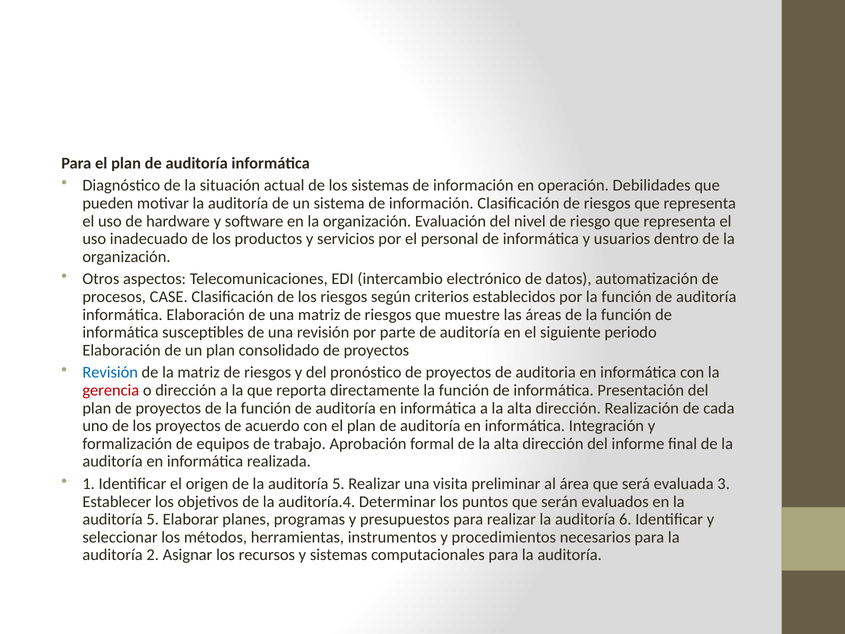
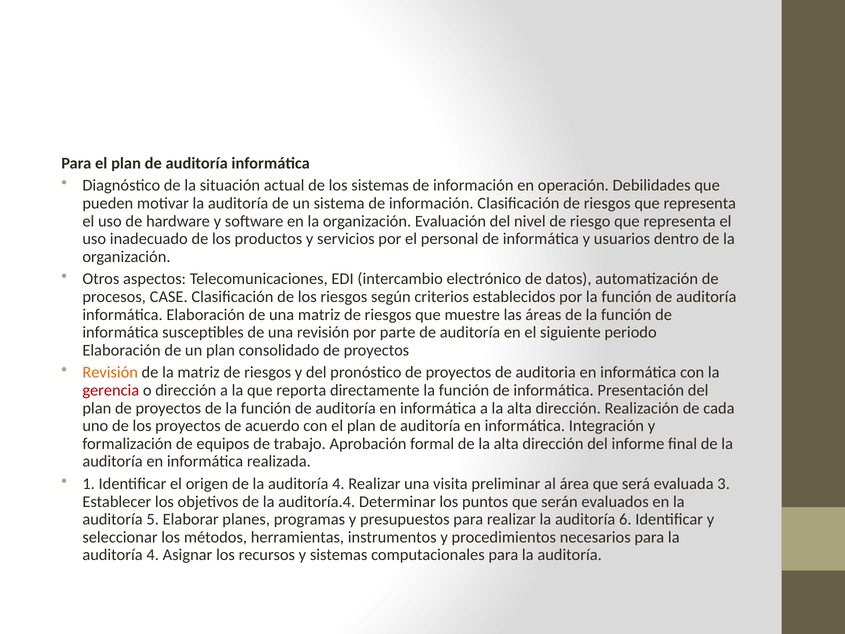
Revisión at (110, 372) colour: blue -> orange
de la auditoría 5: 5 -> 4
2 at (153, 555): 2 -> 4
